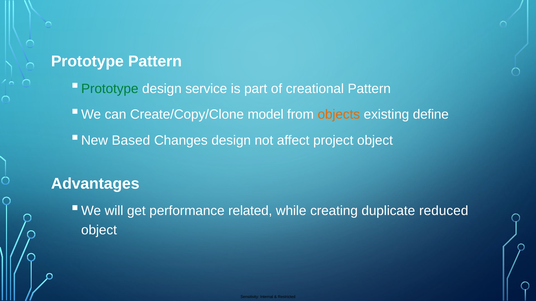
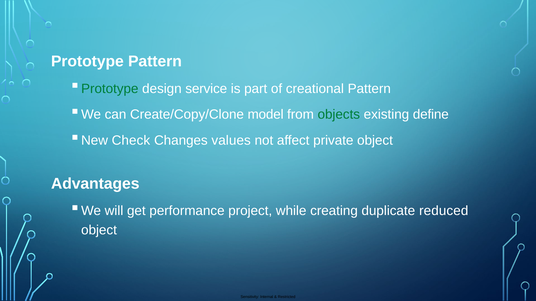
objects colour: orange -> green
Based: Based -> Check
Changes design: design -> values
project: project -> private
related: related -> project
